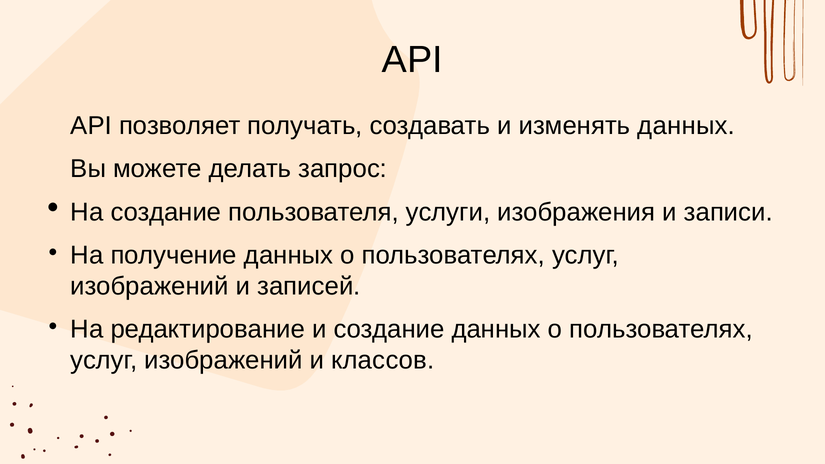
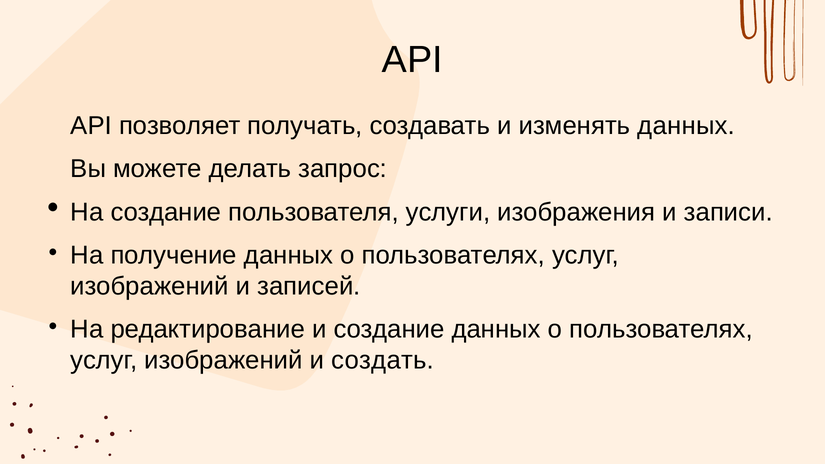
классов: классов -> создать
